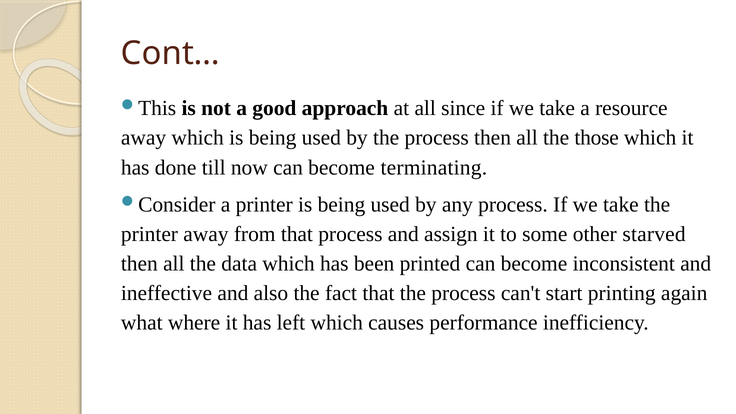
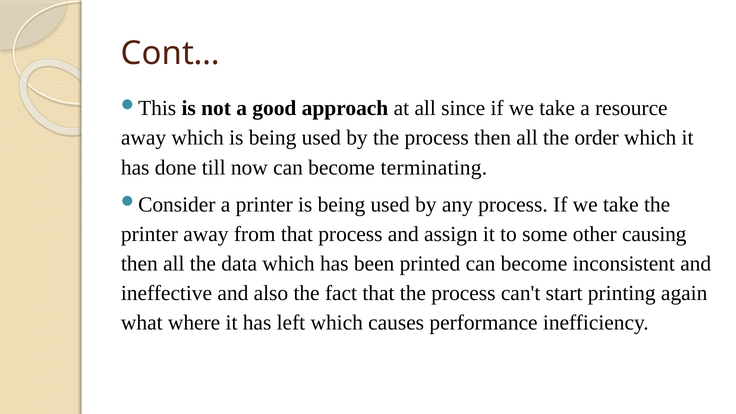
those: those -> order
starved: starved -> causing
